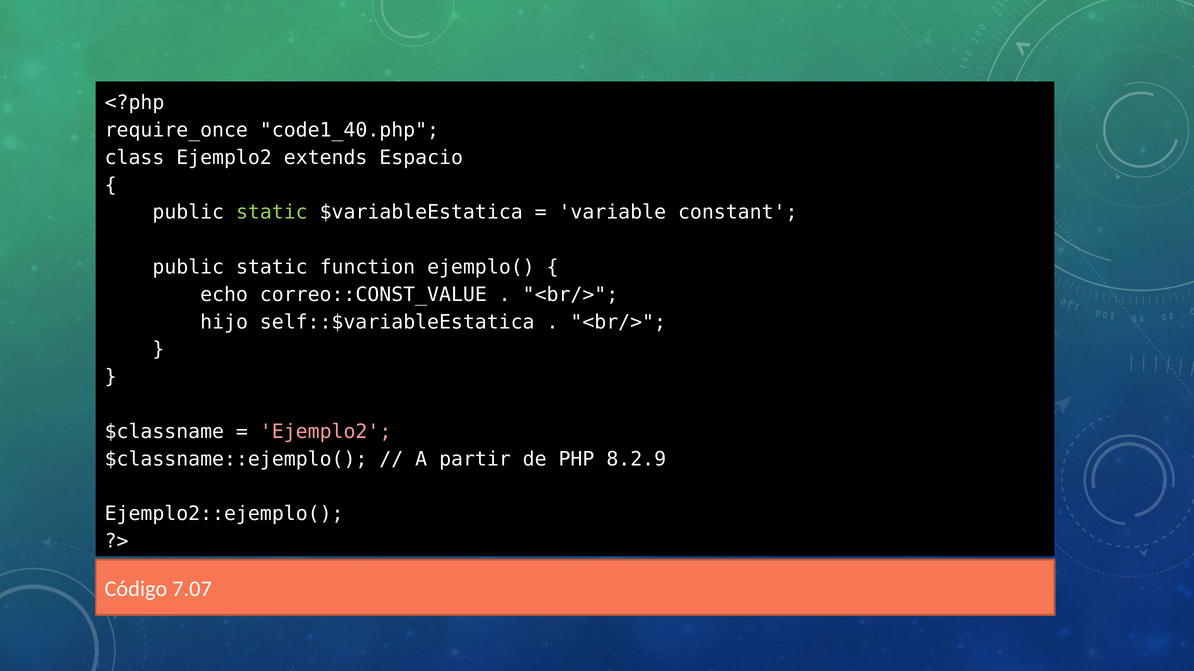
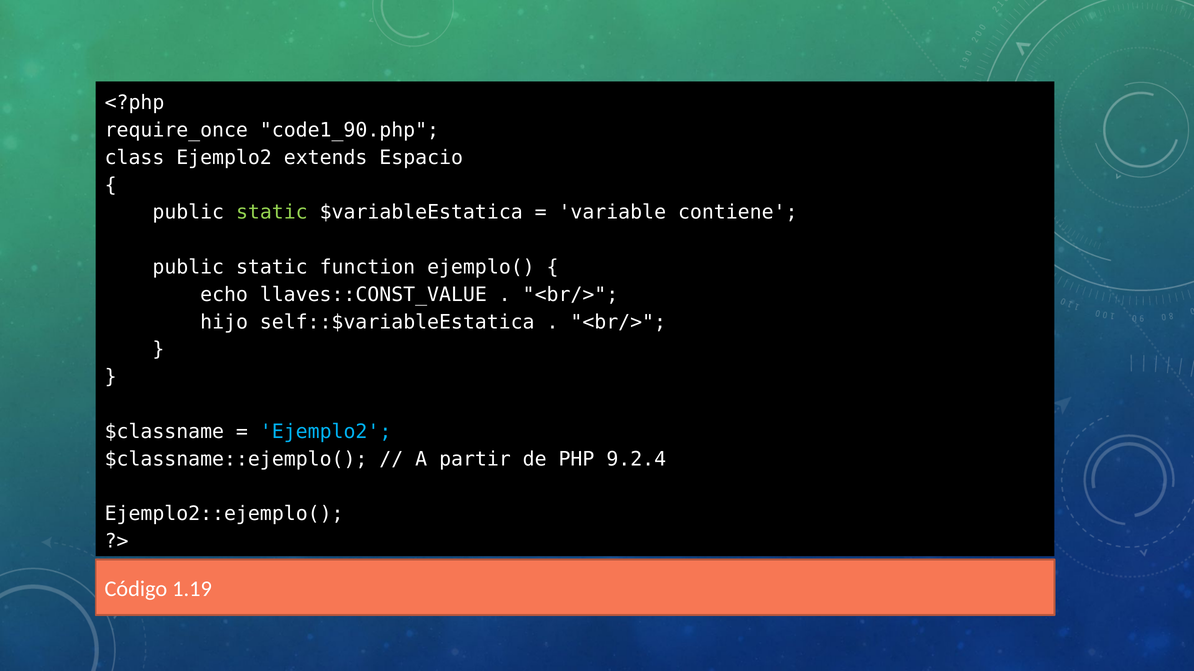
code1_40.php: code1_40.php -> code1_90.php
constant: constant -> contiene
correo::CONST_VALUE: correo::CONST_VALUE -> llaves::CONST_VALUE
Ejemplo2 at (326, 432) colour: pink -> light blue
8.2.9: 8.2.9 -> 9.2.4
7.07: 7.07 -> 1.19
